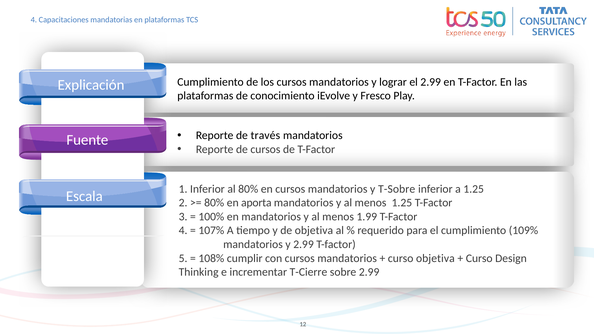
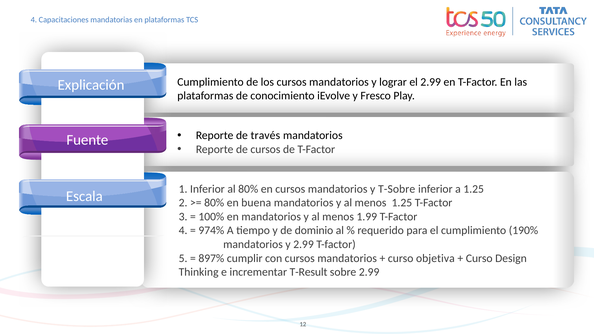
aporta: aporta -> buena
107%: 107% -> 974%
de objetiva: objetiva -> dominio
109%: 109% -> 190%
108%: 108% -> 897%
T-Cierre: T-Cierre -> T-Result
